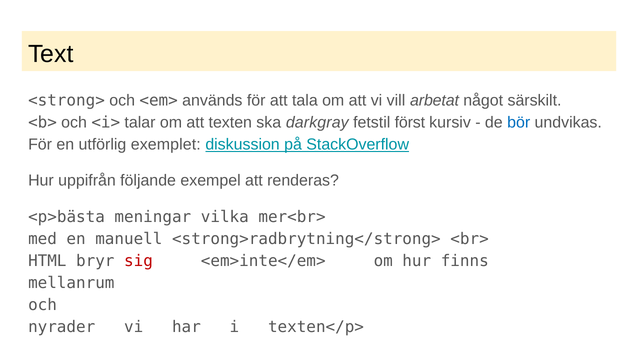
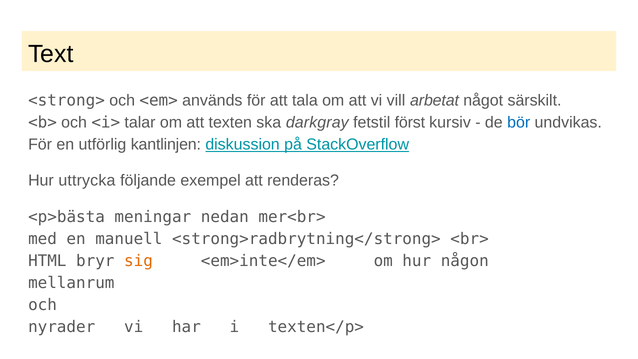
exemplet: exemplet -> kantlinjen
uppifrån: uppifrån -> uttrycka
vilka: vilka -> nedan
sig colour: red -> orange
finns: finns -> någon
